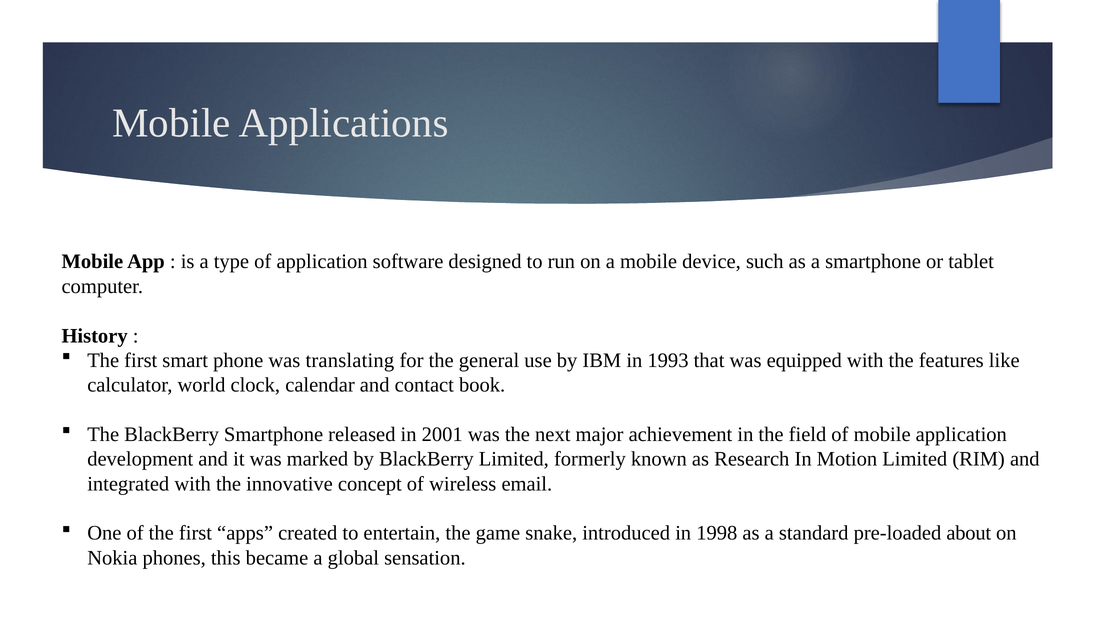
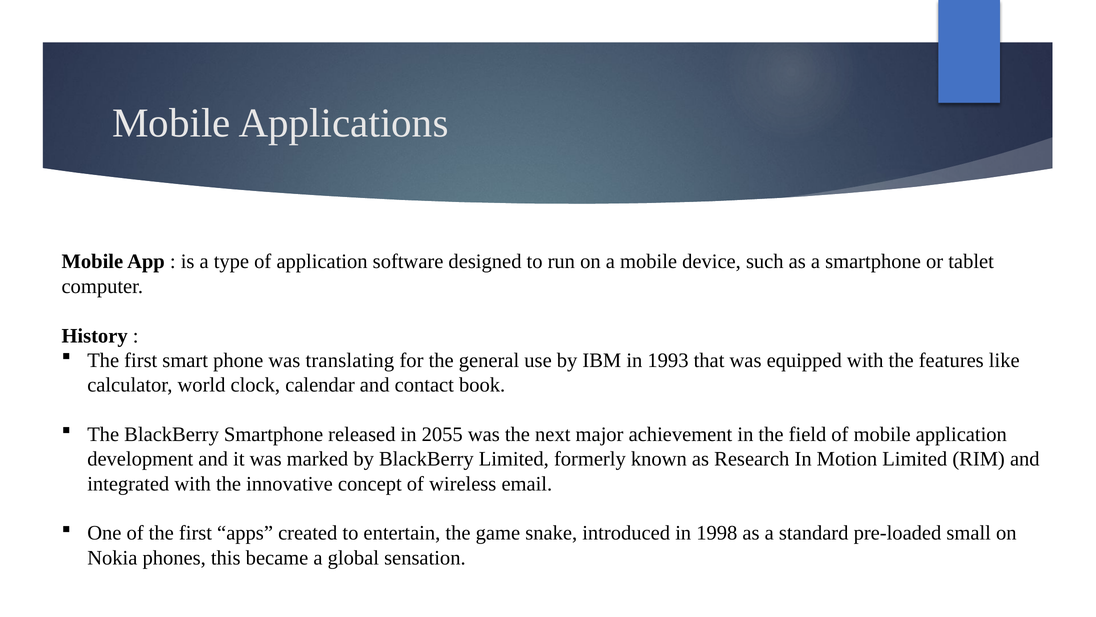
2001: 2001 -> 2055
about: about -> small
